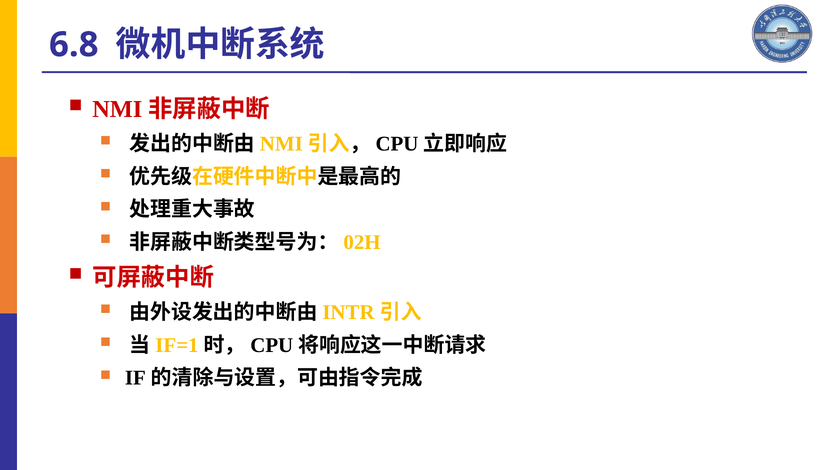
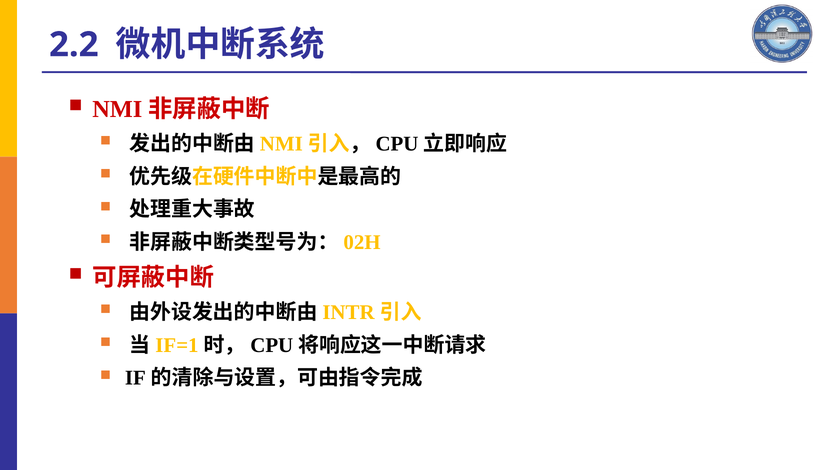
6.8: 6.8 -> 2.2
